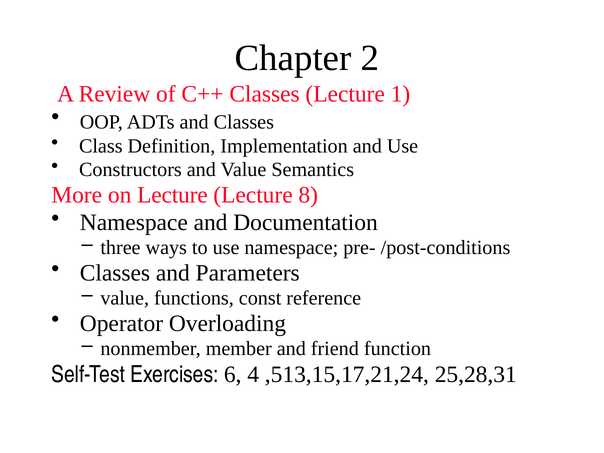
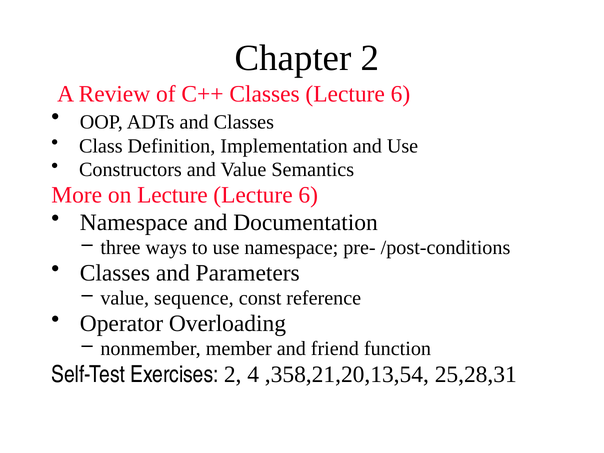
Classes Lecture 1: 1 -> 6
8 at (308, 195): 8 -> 6
functions: functions -> sequence
Exercises 6: 6 -> 2
,513,15,17,21,24: ,513,15,17,21,24 -> ,358,21,20,13,54
